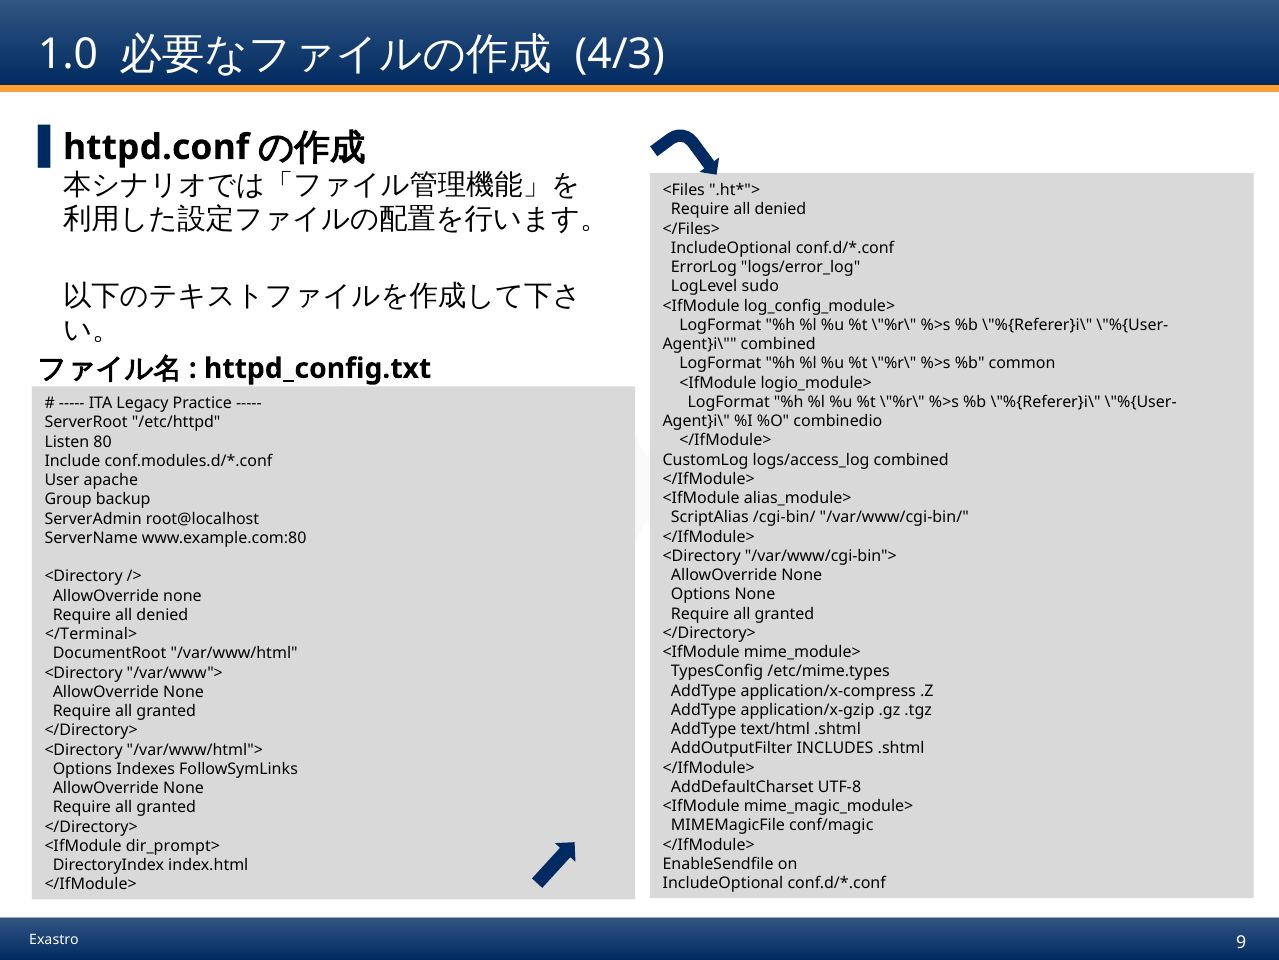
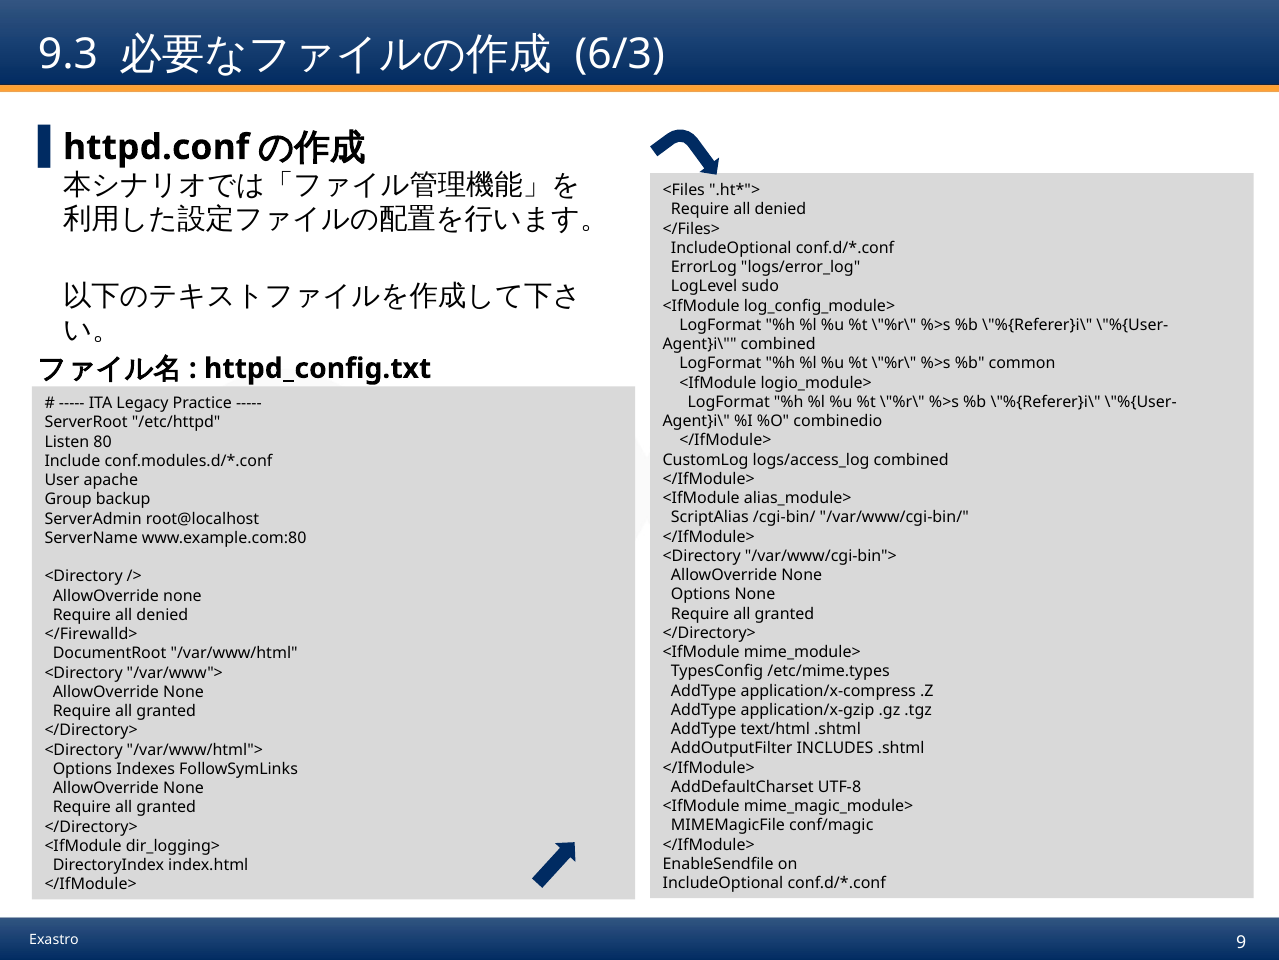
1.0: 1.0 -> 9.3
4/3: 4/3 -> 6/3
</Terminal>: </Terminal> -> </Firewalld>
dir_prompt>: dir_prompt> -> dir_logging>
